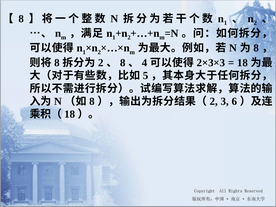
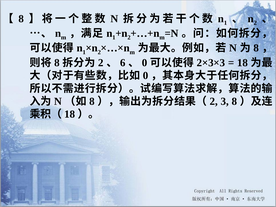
8 at (123, 63): 8 -> 6
4 at (145, 63): 4 -> 0
5 at (146, 76): 5 -> 0
3 6: 6 -> 8
